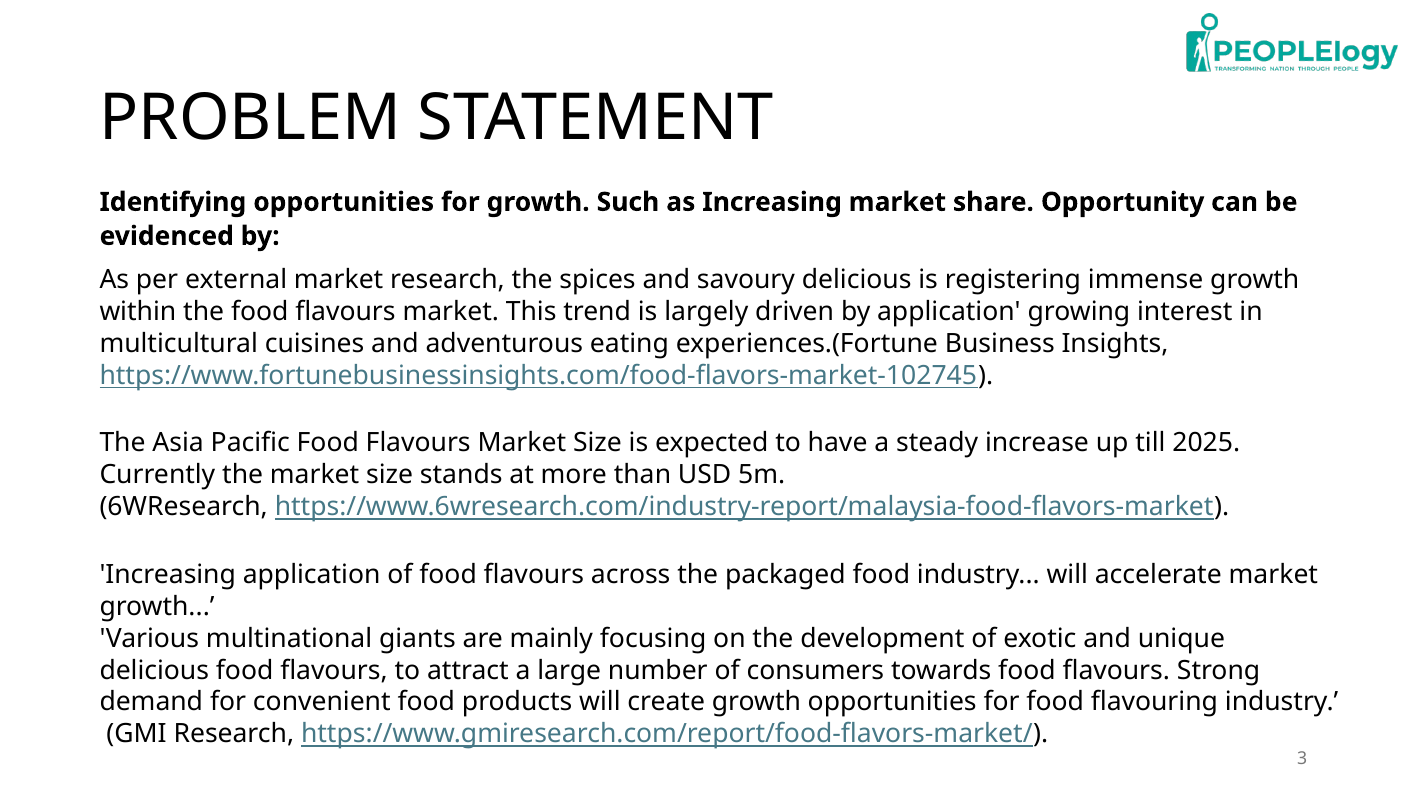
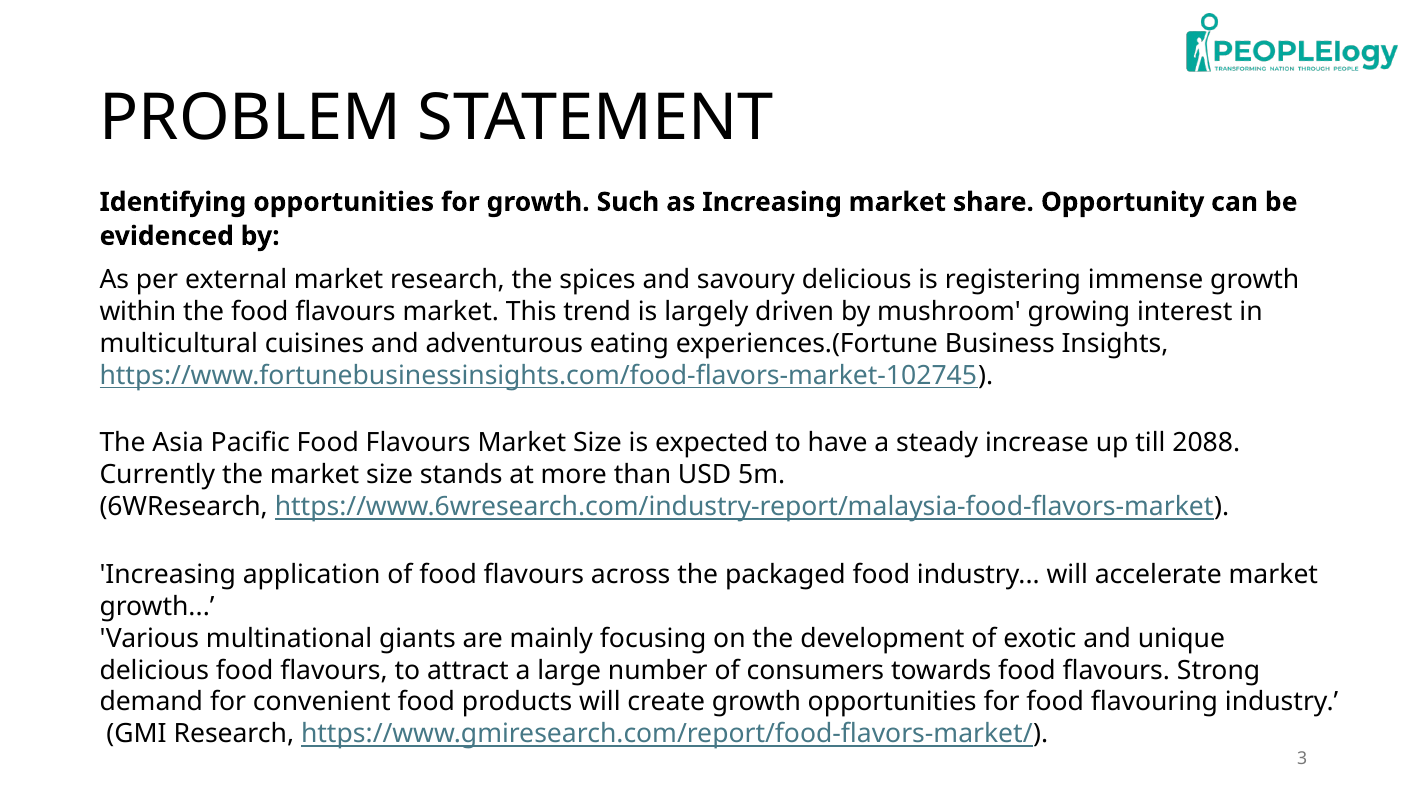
by application: application -> mushroom
2025: 2025 -> 2088
